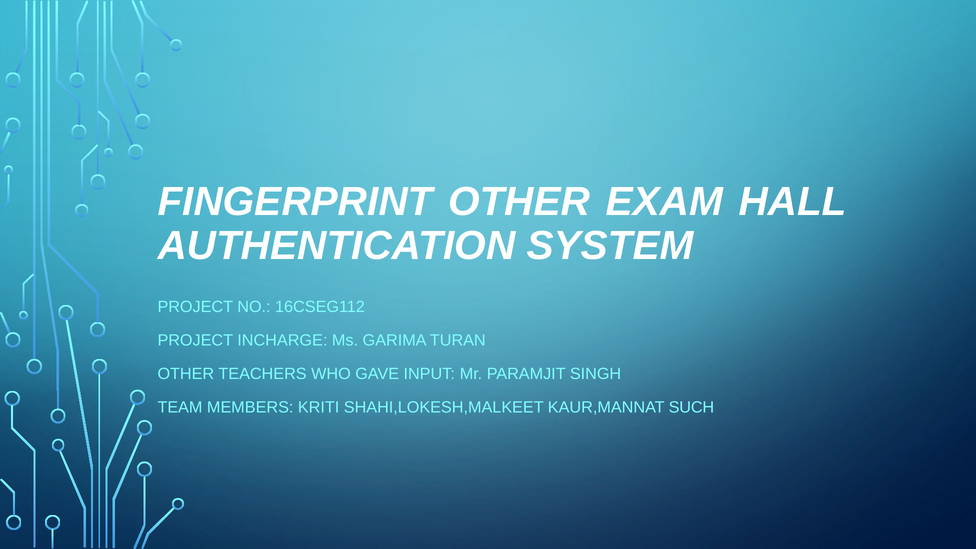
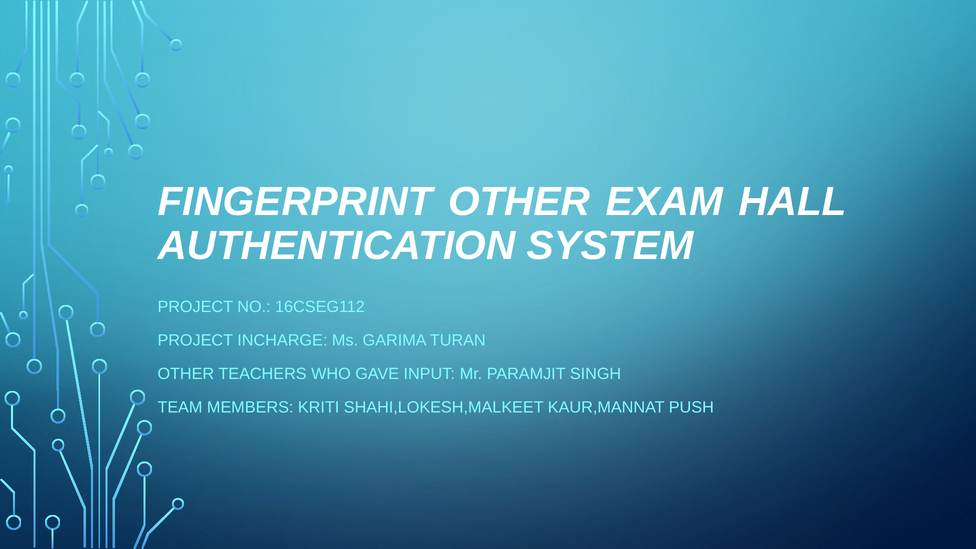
SUCH: SUCH -> PUSH
